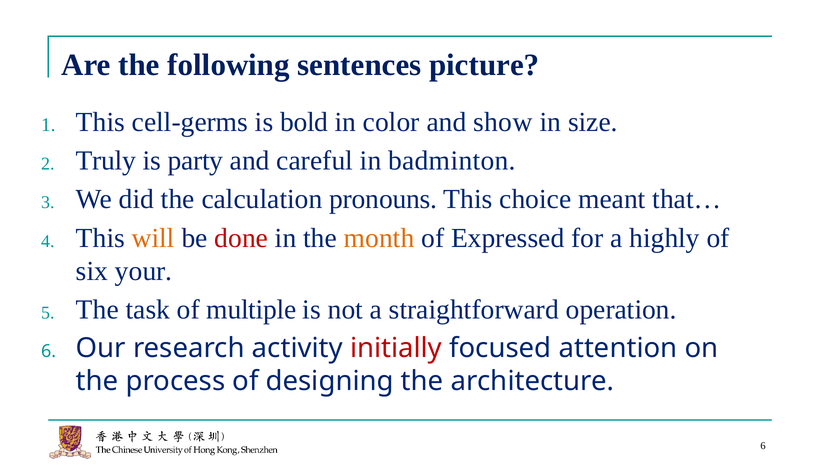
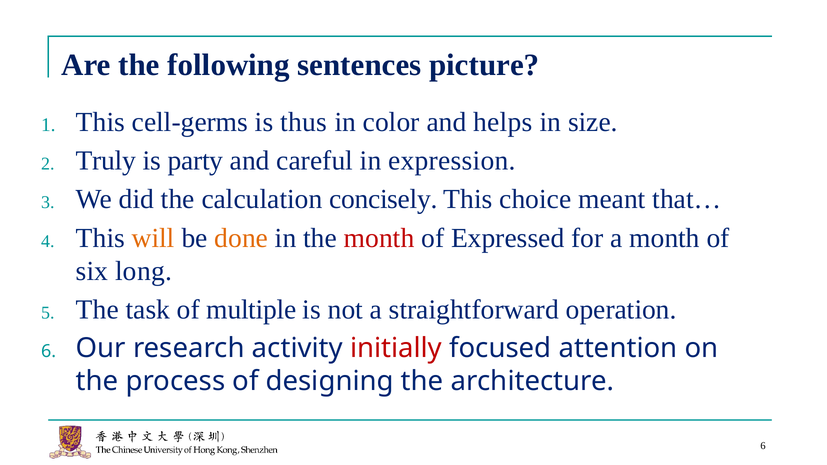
bold: bold -> thus
show: show -> helps
badminton: badminton -> expression
pronouns: pronouns -> concisely
done colour: red -> orange
month at (379, 238) colour: orange -> red
a highly: highly -> month
your: your -> long
